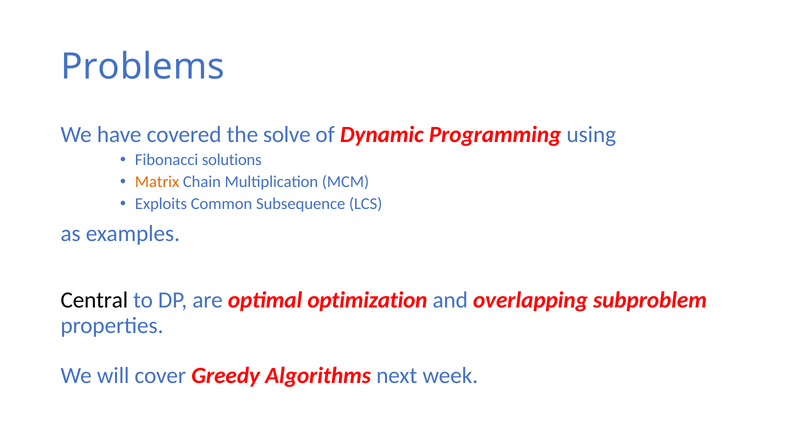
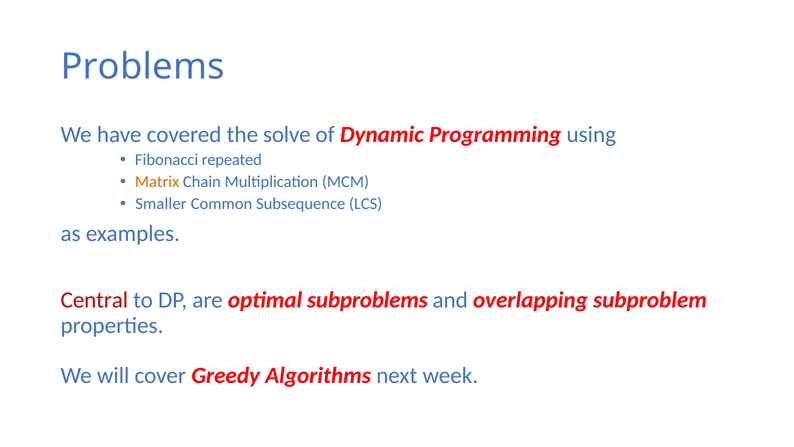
solutions: solutions -> repeated
Exploits: Exploits -> Smaller
Central colour: black -> red
optimization: optimization -> subproblems
